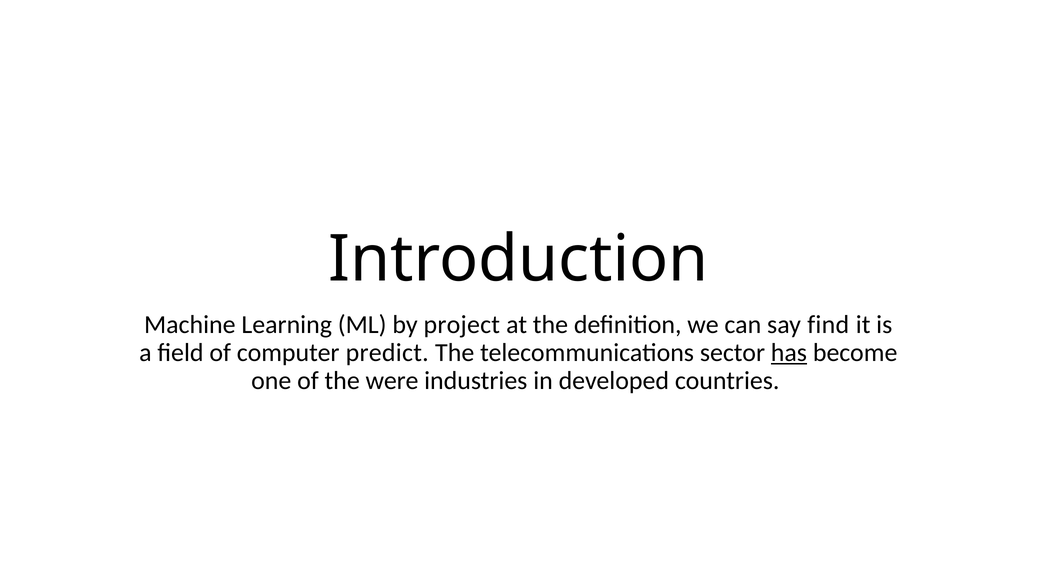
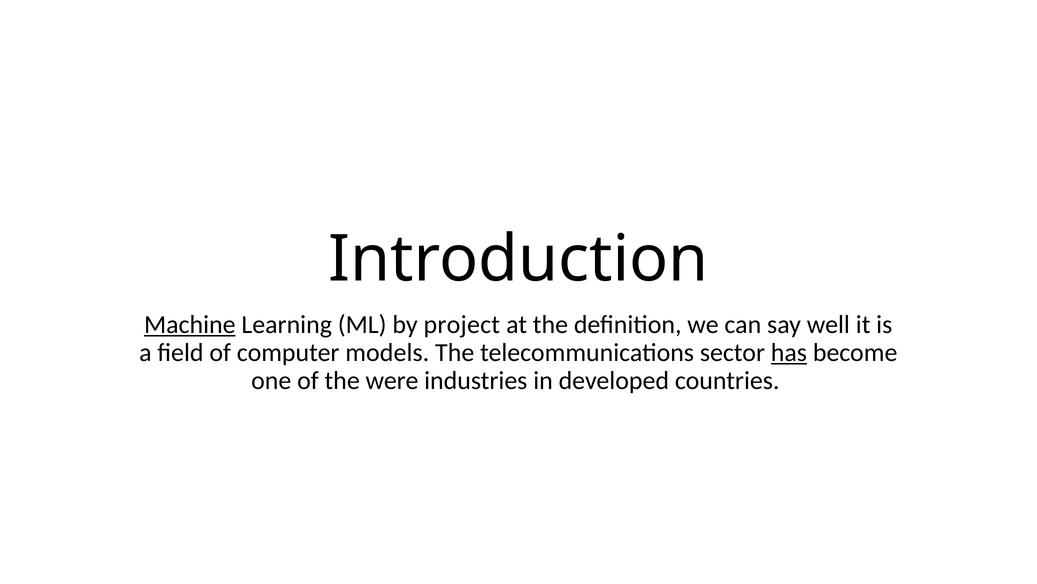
Machine underline: none -> present
find: find -> well
predict: predict -> models
